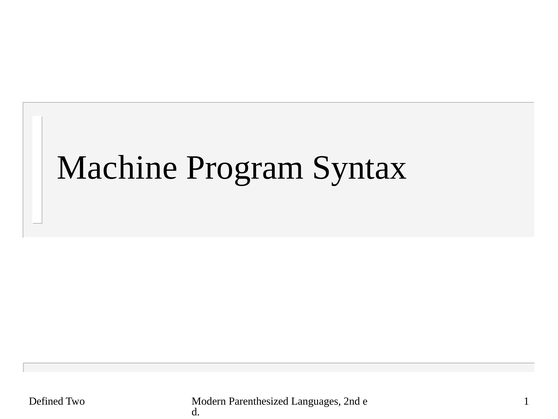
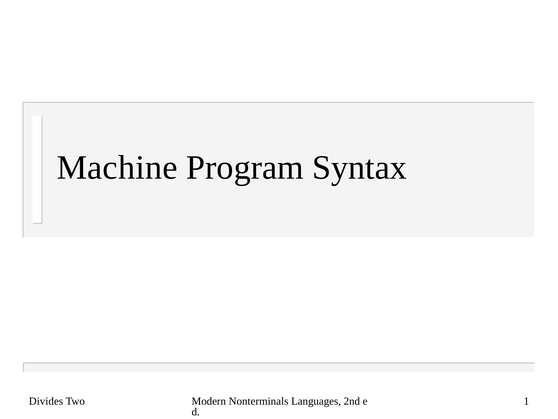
Defined: Defined -> Divides
Parenthesized: Parenthesized -> Nonterminals
